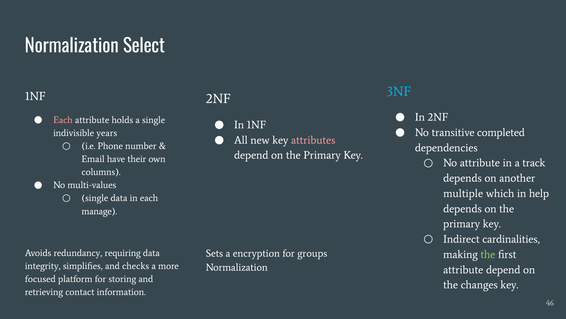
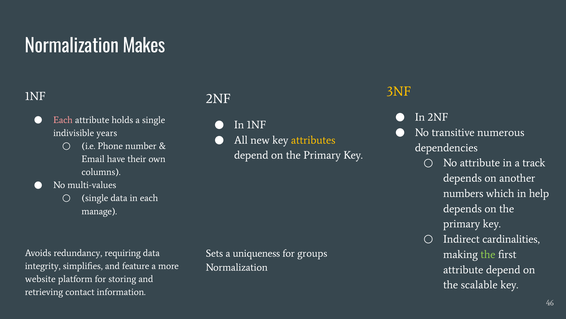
Select: Select -> Makes
3NF colour: light blue -> yellow
completed: completed -> numerous
attributes colour: pink -> yellow
multiple: multiple -> numbers
encryption: encryption -> uniqueness
checks: checks -> feature
focused: focused -> website
changes: changes -> scalable
